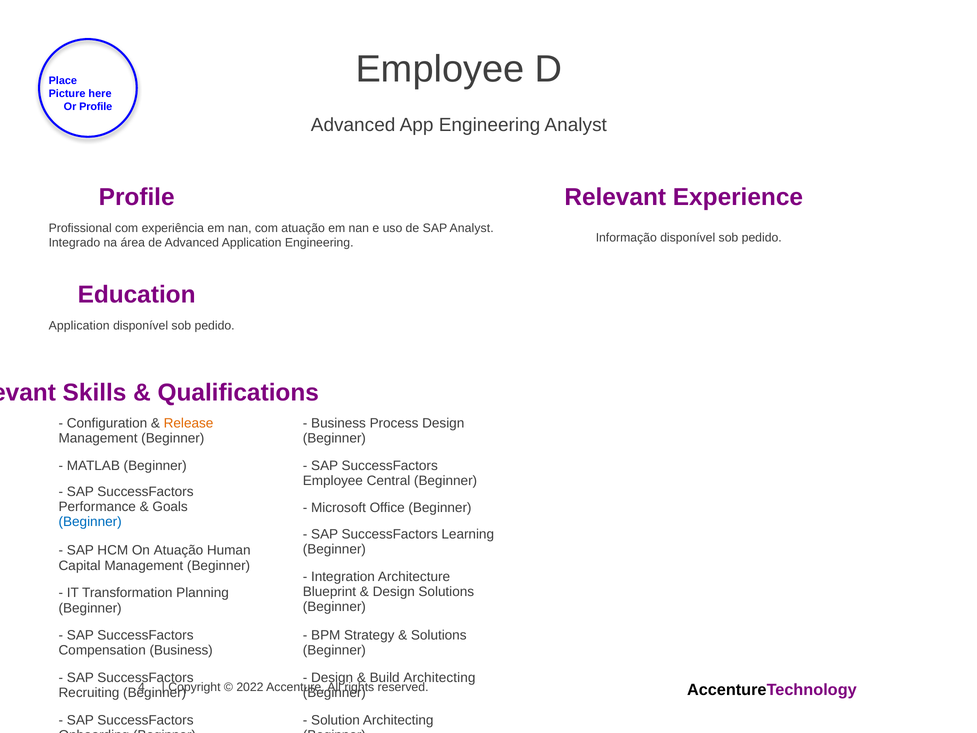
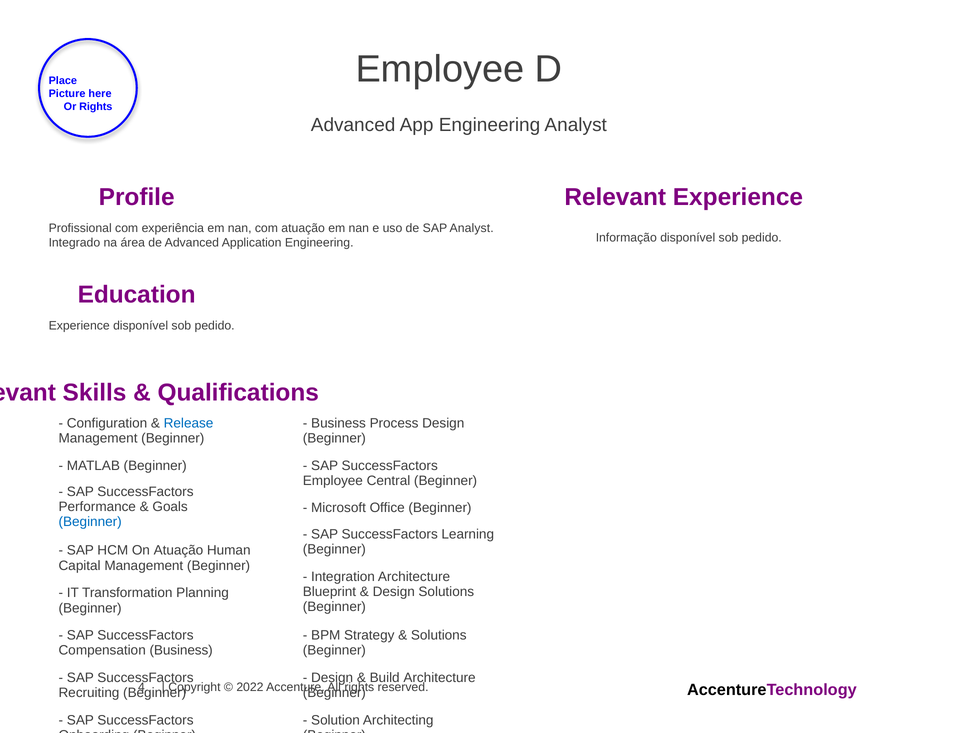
Or Profile: Profile -> Rights
Application at (79, 326): Application -> Experience
Release colour: orange -> blue
Build Architecting: Architecting -> Architecture
